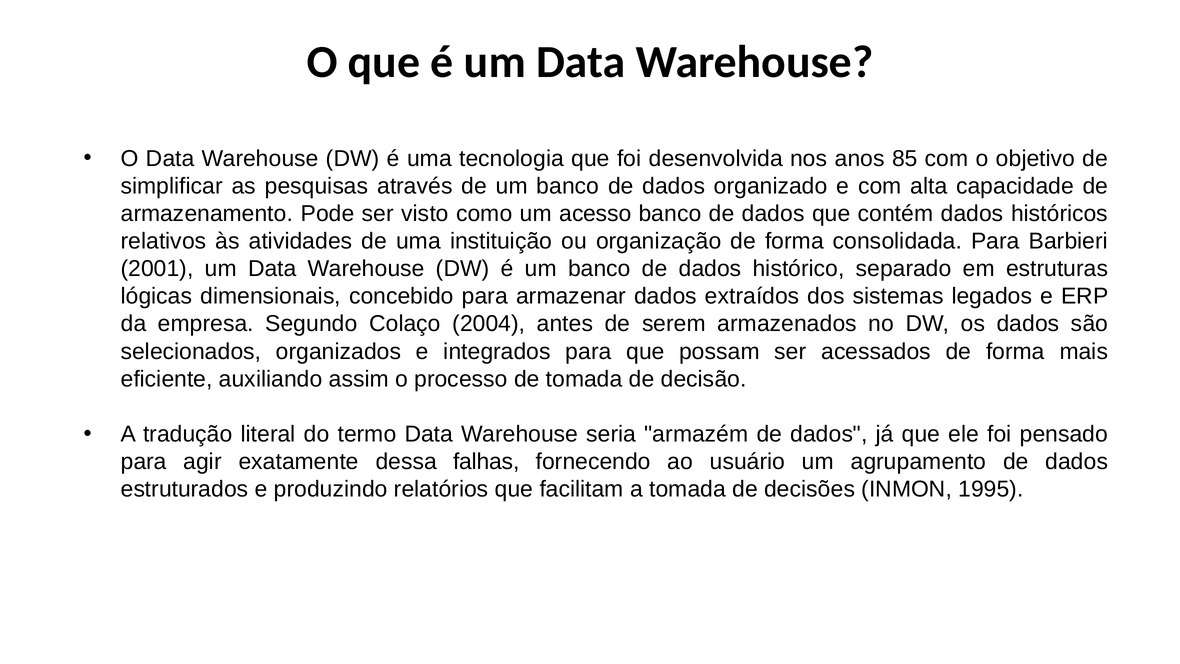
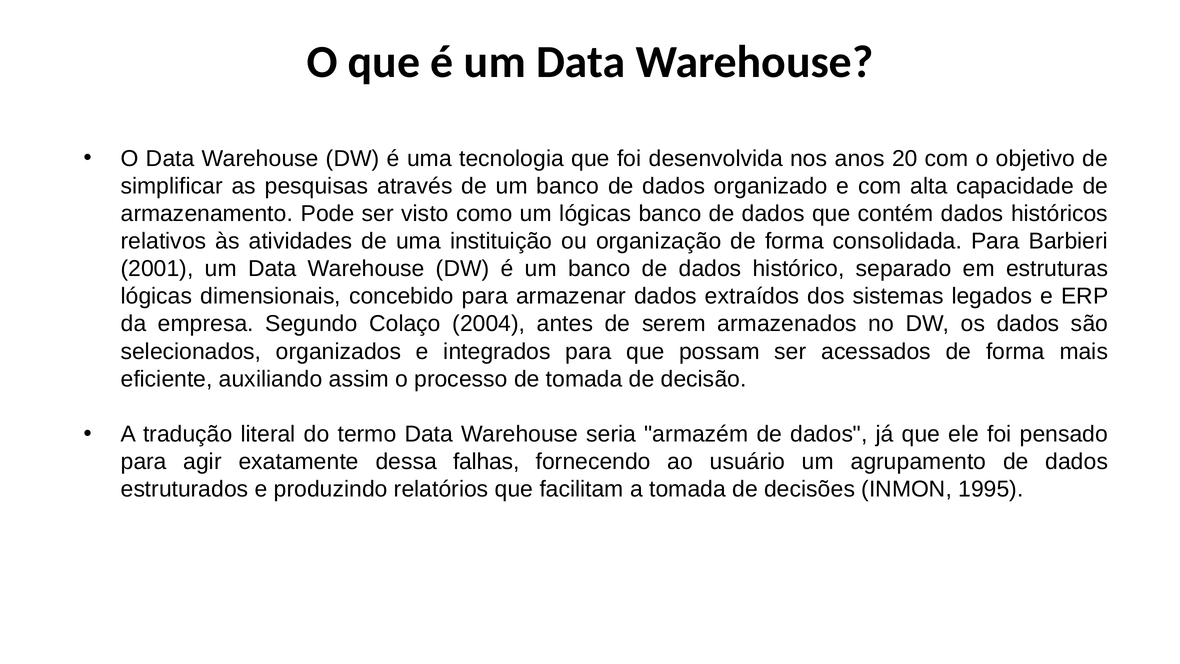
85: 85 -> 20
um acesso: acesso -> lógicas
